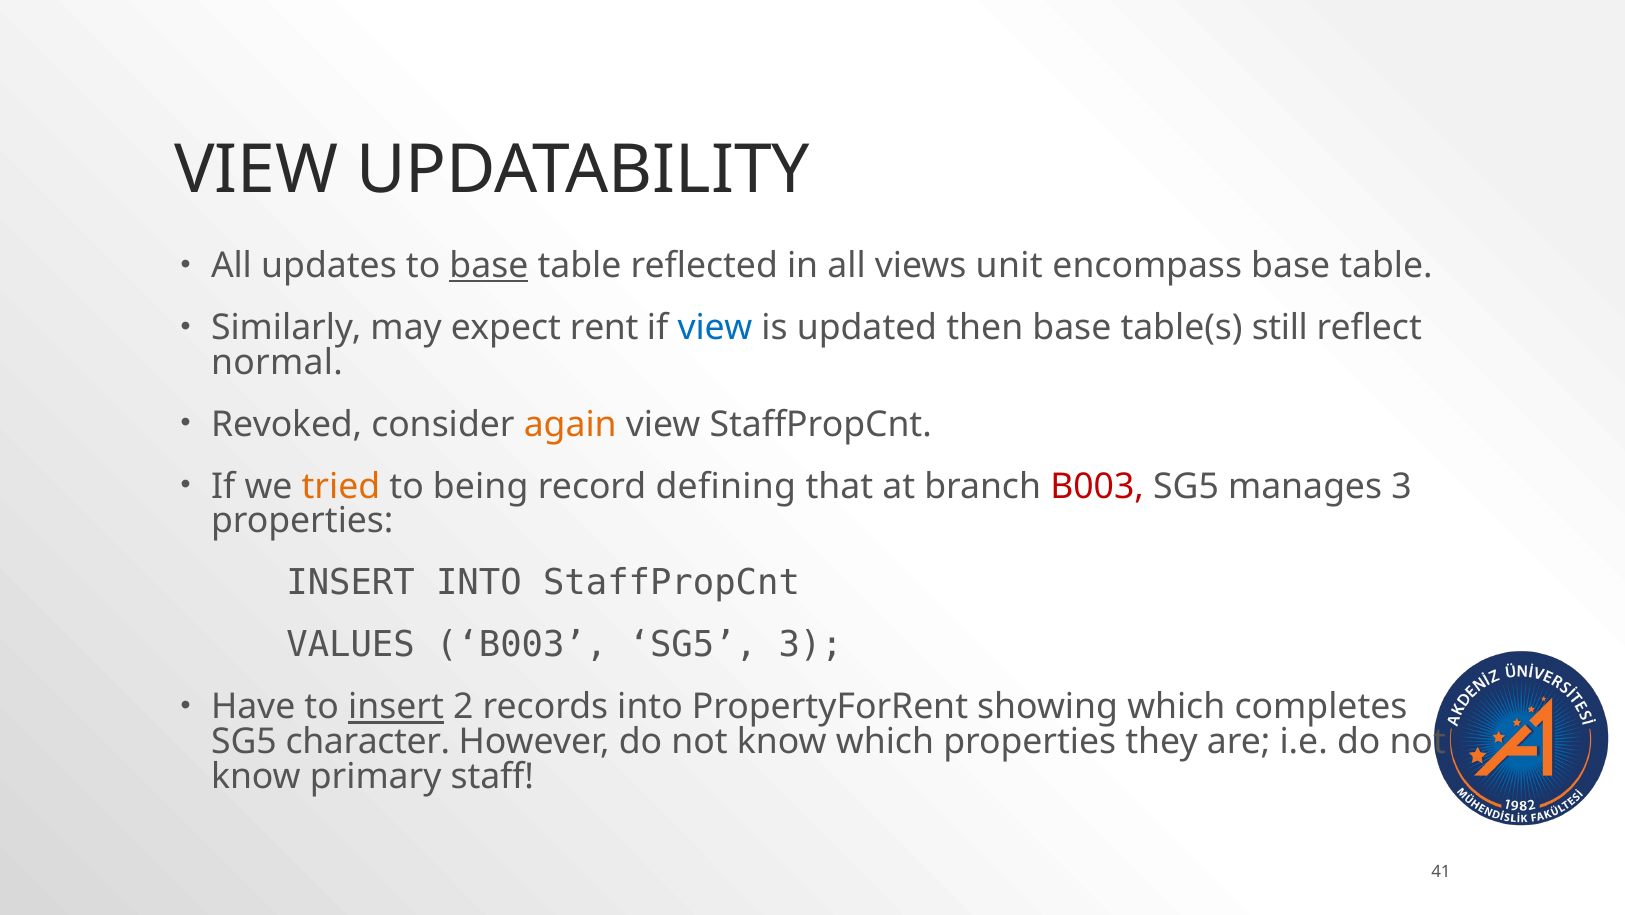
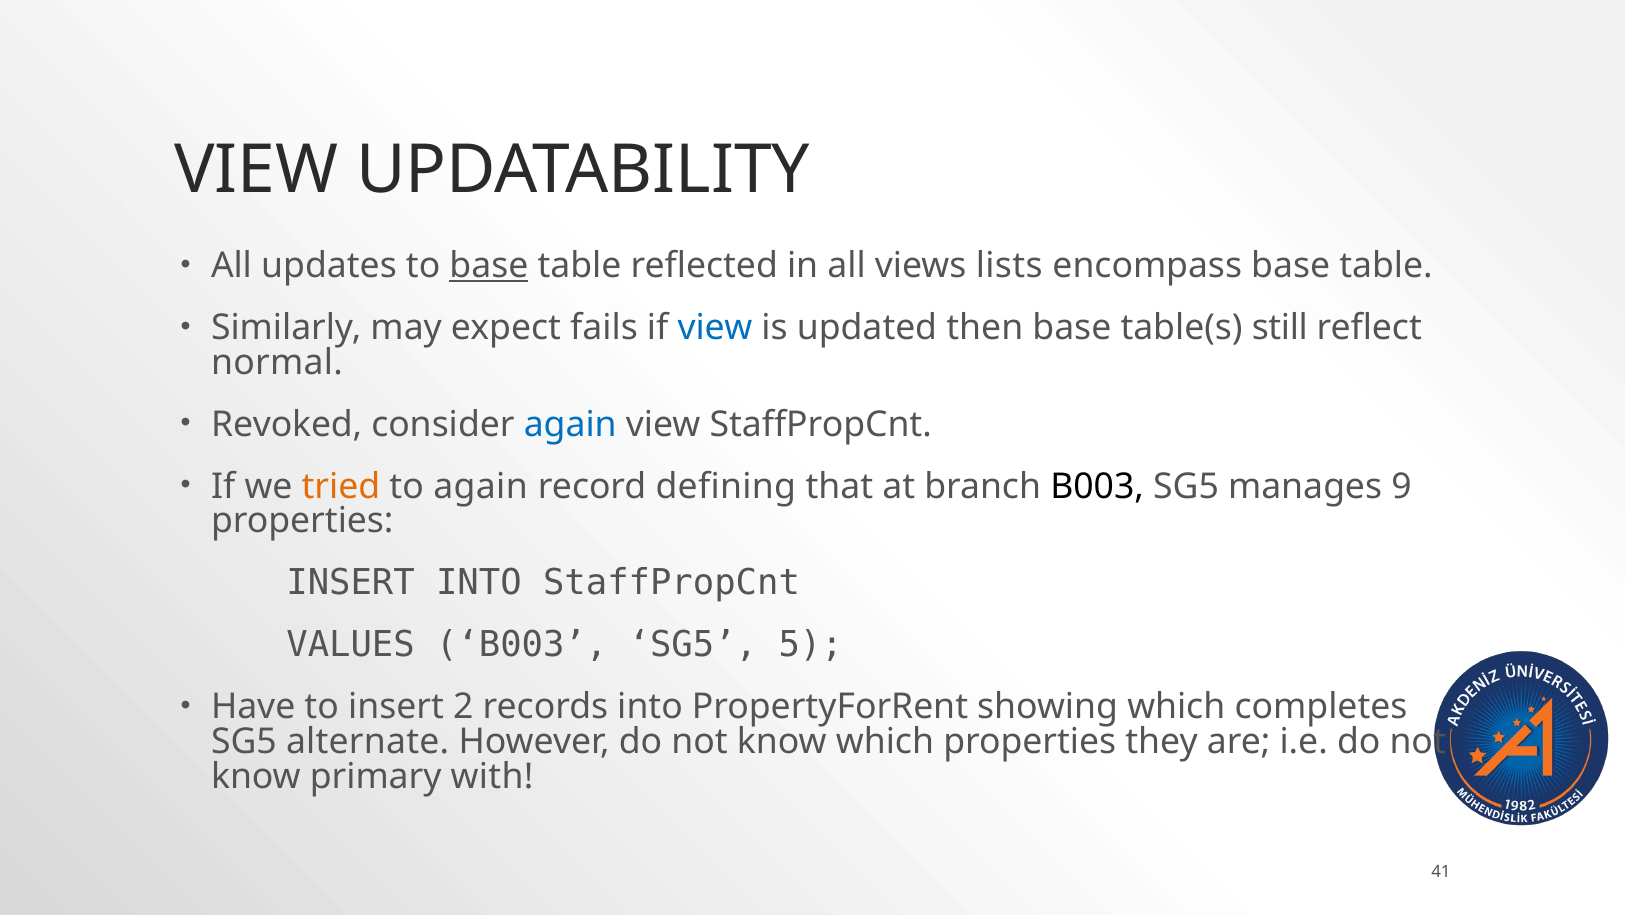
unit: unit -> lists
rent: rent -> fails
again at (570, 424) colour: orange -> blue
to being: being -> again
B003 at (1097, 486) colour: red -> black
manages 3: 3 -> 9
SG5 3: 3 -> 5
insert at (396, 707) underline: present -> none
character: character -> alternate
staff: staff -> with
